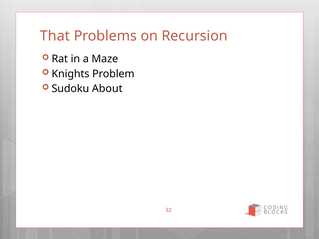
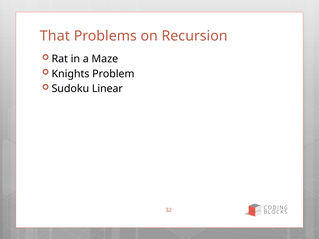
About: About -> Linear
